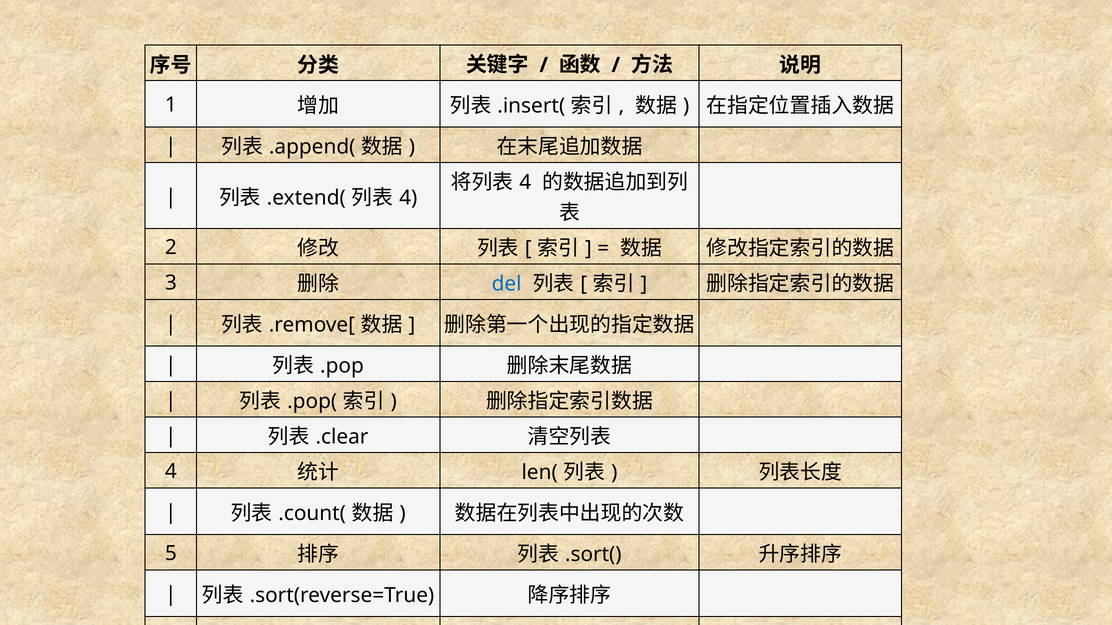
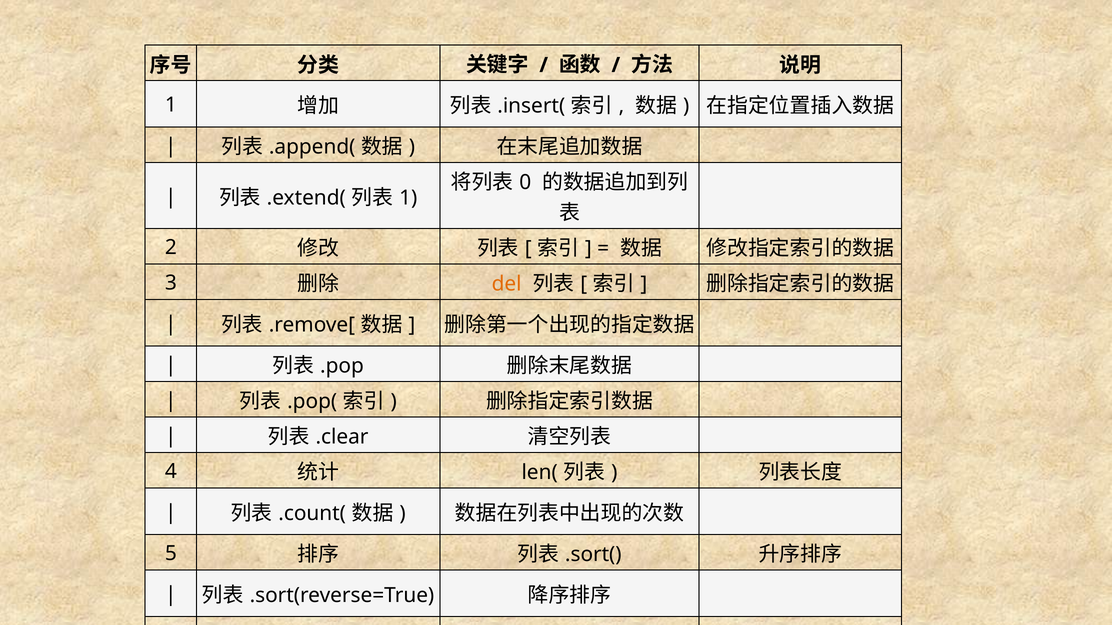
4 at (525, 183): 4 -> 0
4 at (408, 198): 4 -> 1
del colour: blue -> orange
